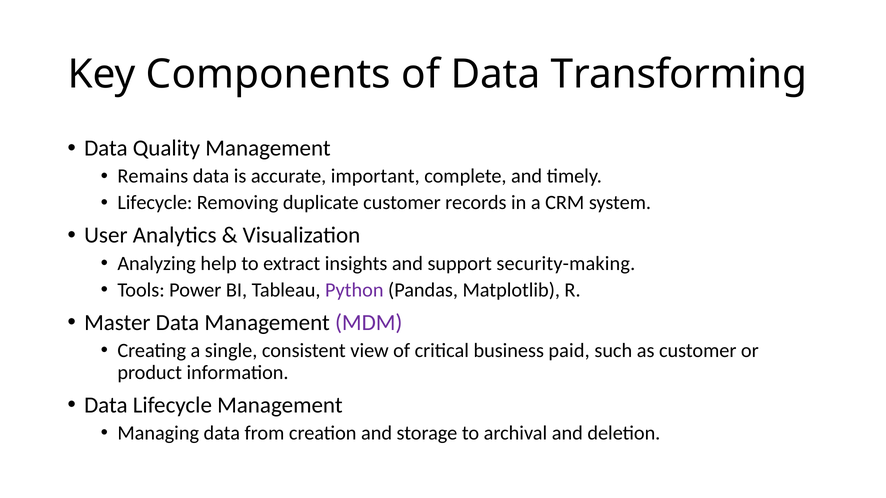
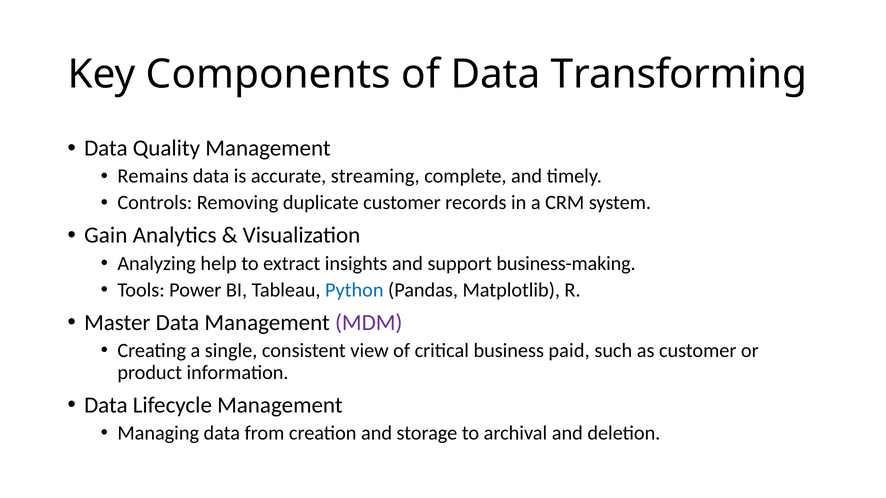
important: important -> streaming
Lifecycle at (155, 203): Lifecycle -> Controls
User: User -> Gain
security-making: security-making -> business-making
Python colour: purple -> blue
